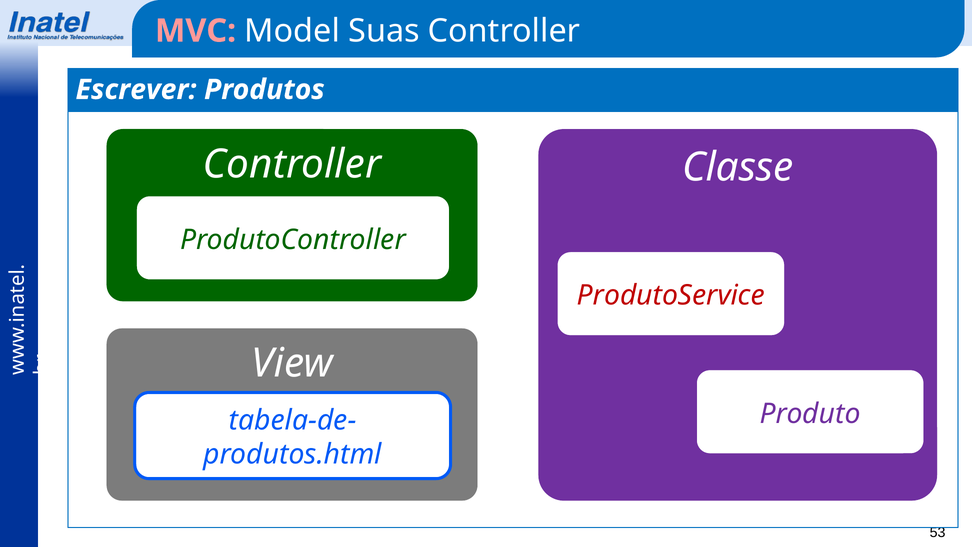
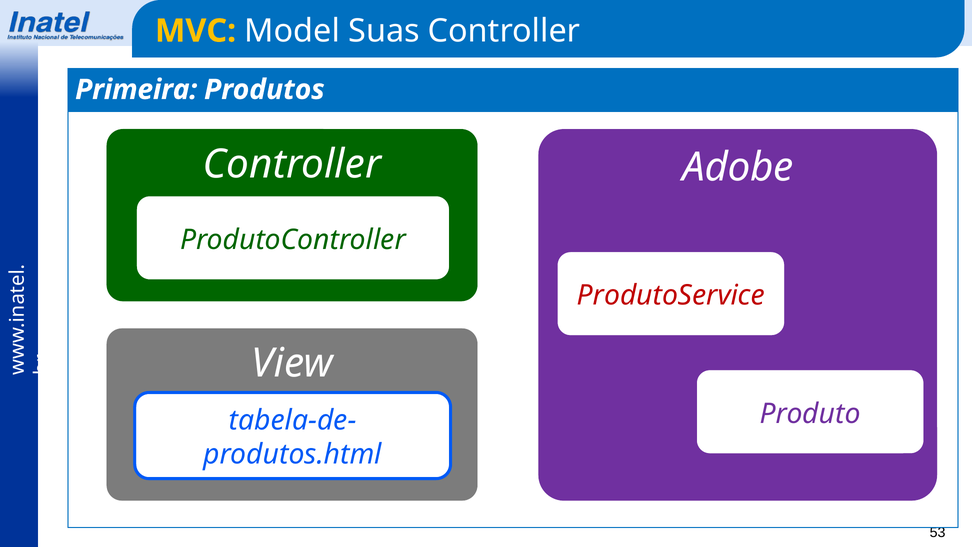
MVC colour: pink -> yellow
Escrever: Escrever -> Primeira
Classe: Classe -> Adobe
